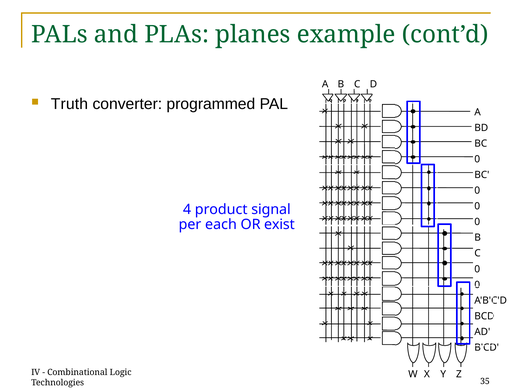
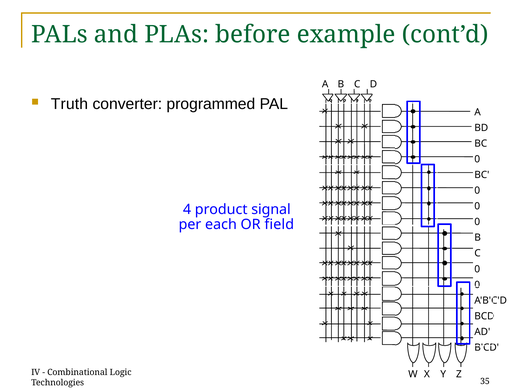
planes: planes -> before
exist: exist -> field
